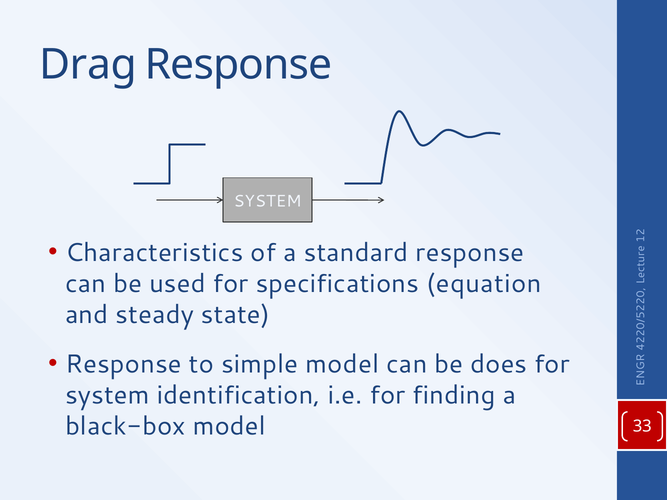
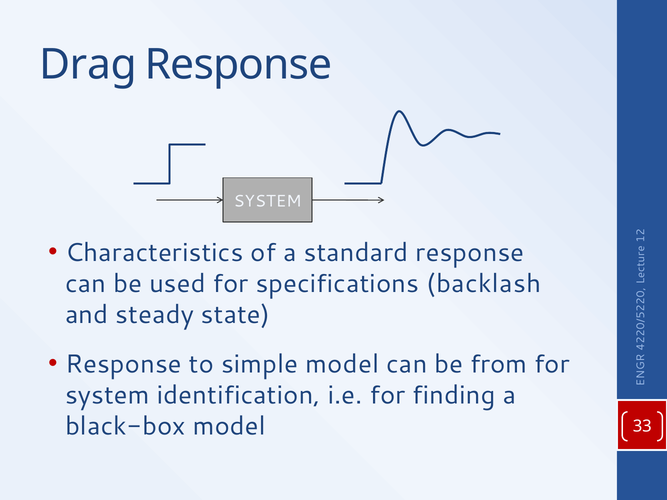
equation: equation -> backlash
does: does -> from
